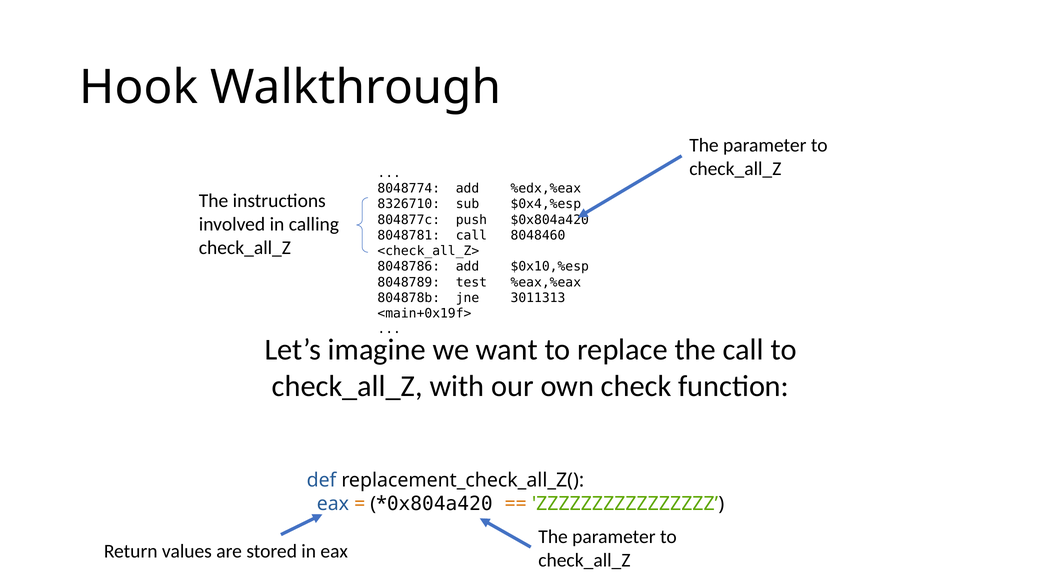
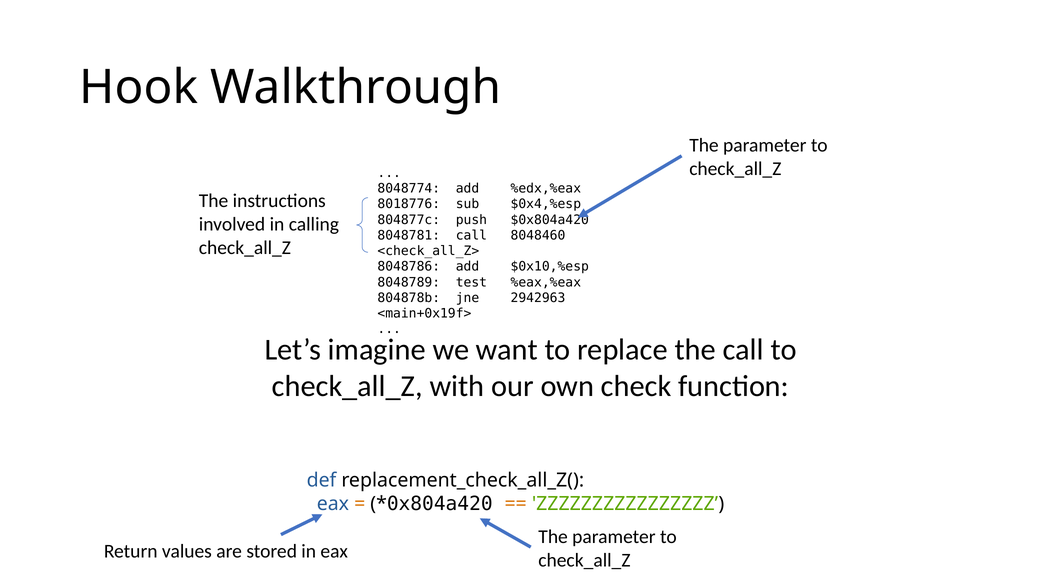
8326710: 8326710 -> 8018776
3011313: 3011313 -> 2942963
